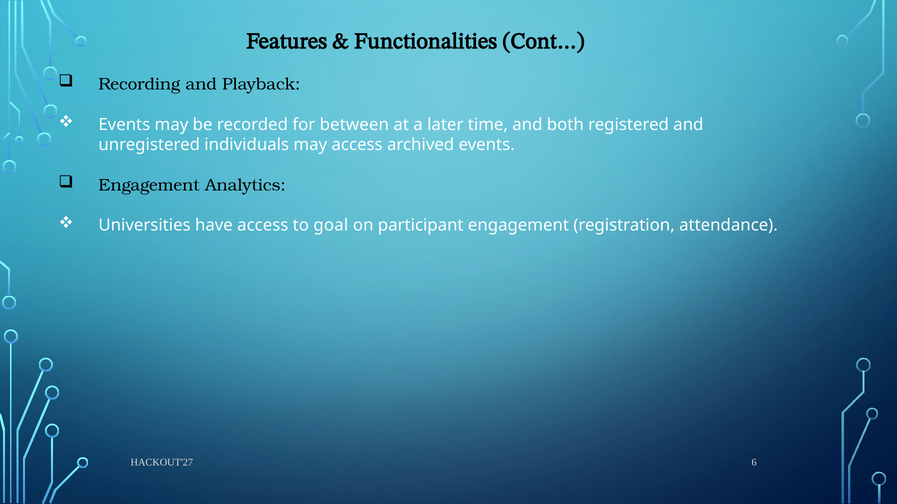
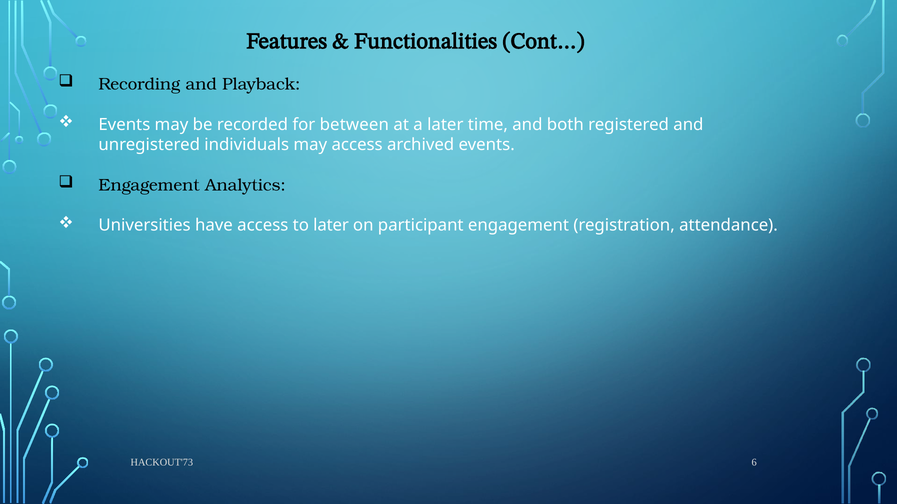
to goal: goal -> later
HACKOUT'27: HACKOUT'27 -> HACKOUT'73
